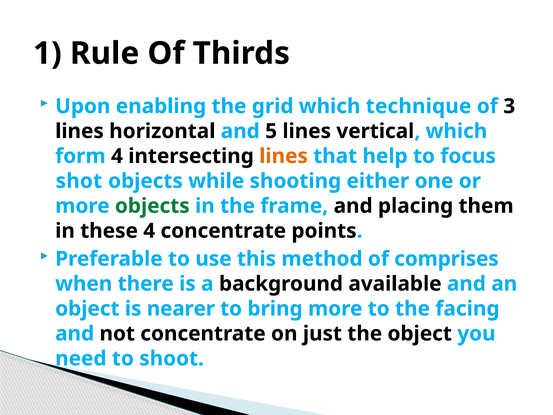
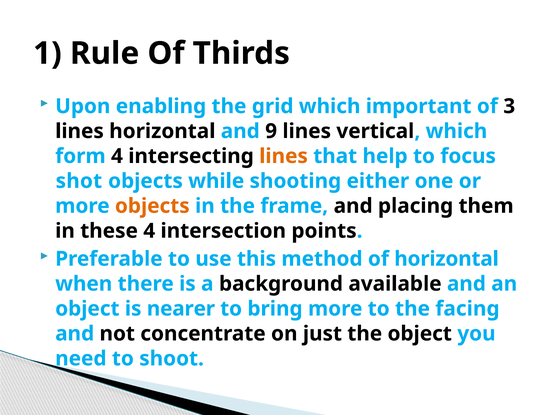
technique: technique -> important
5: 5 -> 9
objects at (152, 206) colour: green -> orange
4 concentrate: concentrate -> intersection
of comprises: comprises -> horizontal
